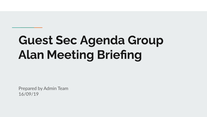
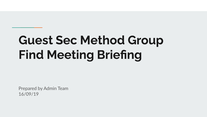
Agenda: Agenda -> Method
Alan: Alan -> Find
